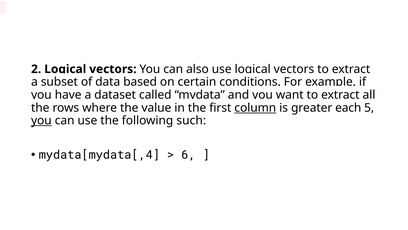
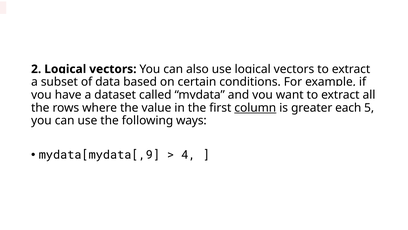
you at (41, 120) underline: present -> none
such: such -> ways
mydata[mydata[,4: mydata[mydata[,4 -> mydata[mydata[,9
6: 6 -> 4
